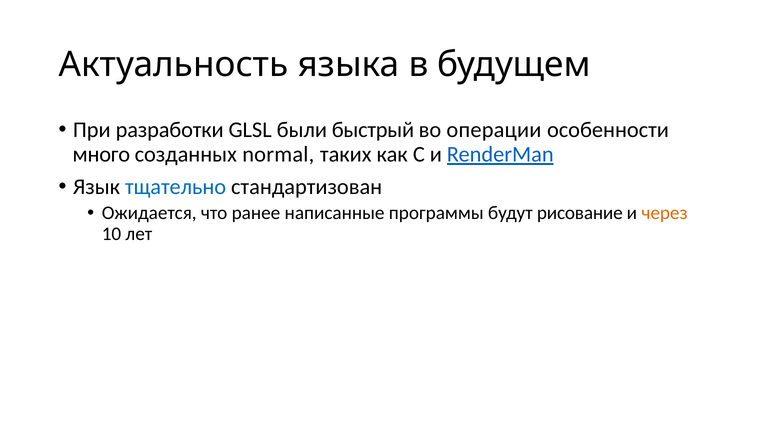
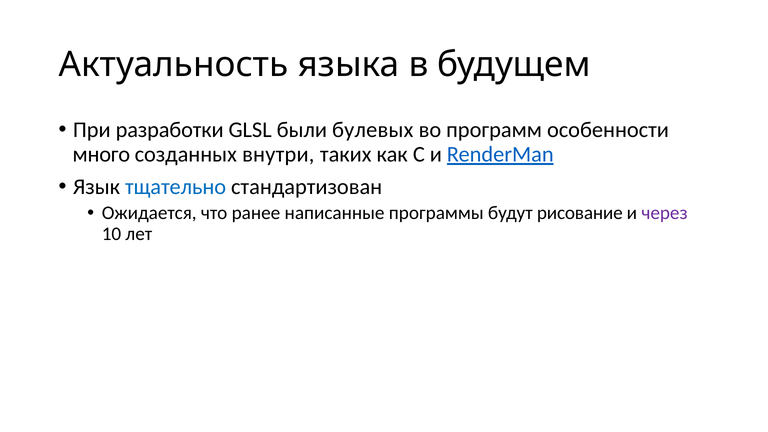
быстрый: быстрый -> булевых
операции: операции -> программ
normal: normal -> внутри
через colour: orange -> purple
